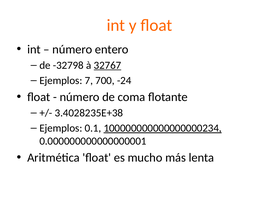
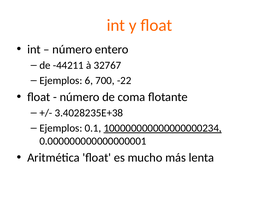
-32798: -32798 -> -44211
32767 underline: present -> none
7: 7 -> 6
-24: -24 -> -22
